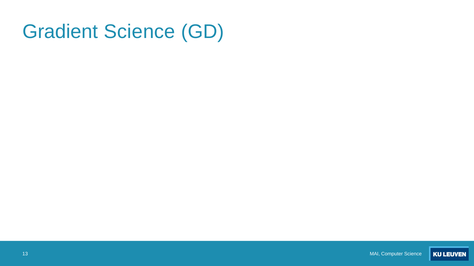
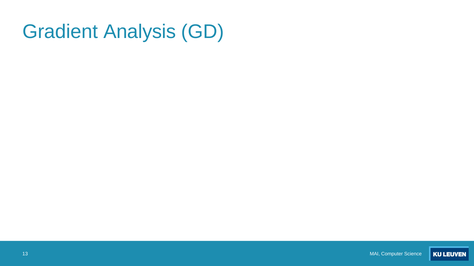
Gradient Science: Science -> Analysis
